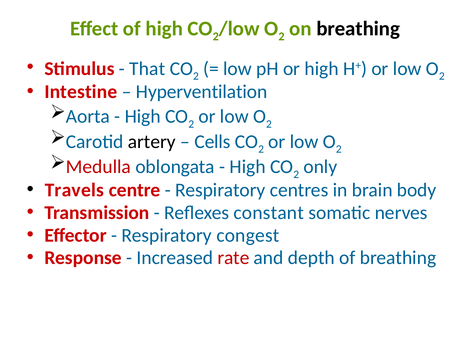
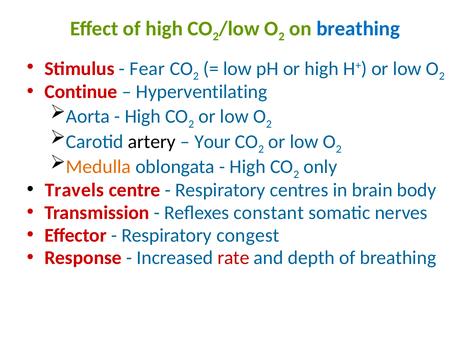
breathing at (358, 29) colour: black -> blue
That: That -> Fear
Intestine: Intestine -> Continue
Hyperventilation: Hyperventilation -> Hyperventilating
Cells: Cells -> Your
Medulla colour: red -> orange
